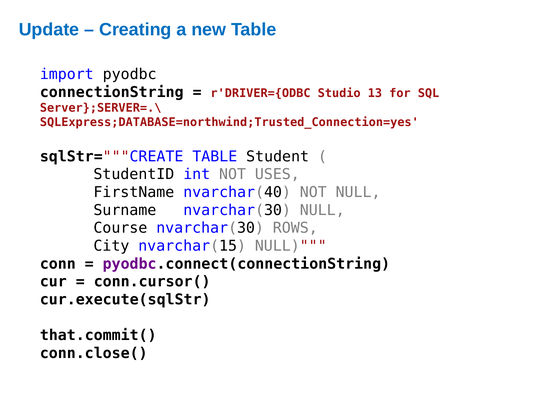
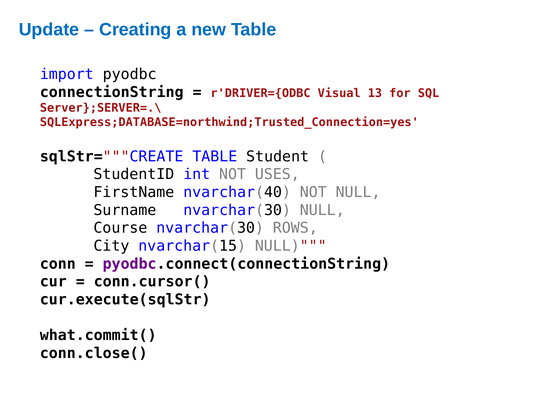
Studio: Studio -> Visual
that.commit(: that.commit( -> what.commit(
